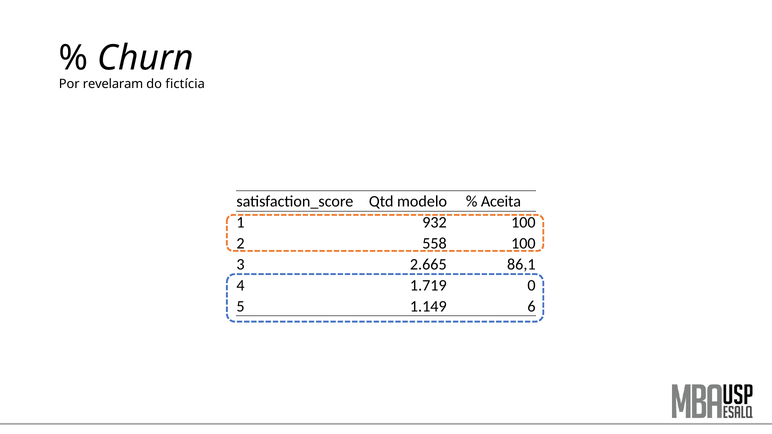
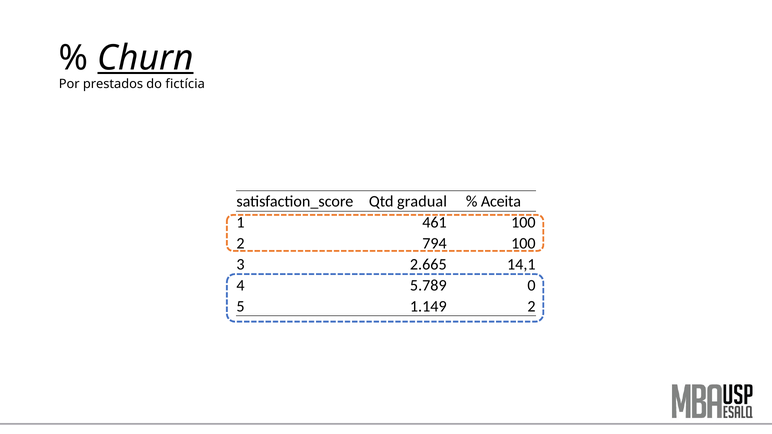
Churn underline: none -> present
revelaram: revelaram -> prestados
modelo: modelo -> gradual
932: 932 -> 461
558: 558 -> 794
86,1: 86,1 -> 14,1
1.719: 1.719 -> 5.789
1.149 6: 6 -> 2
